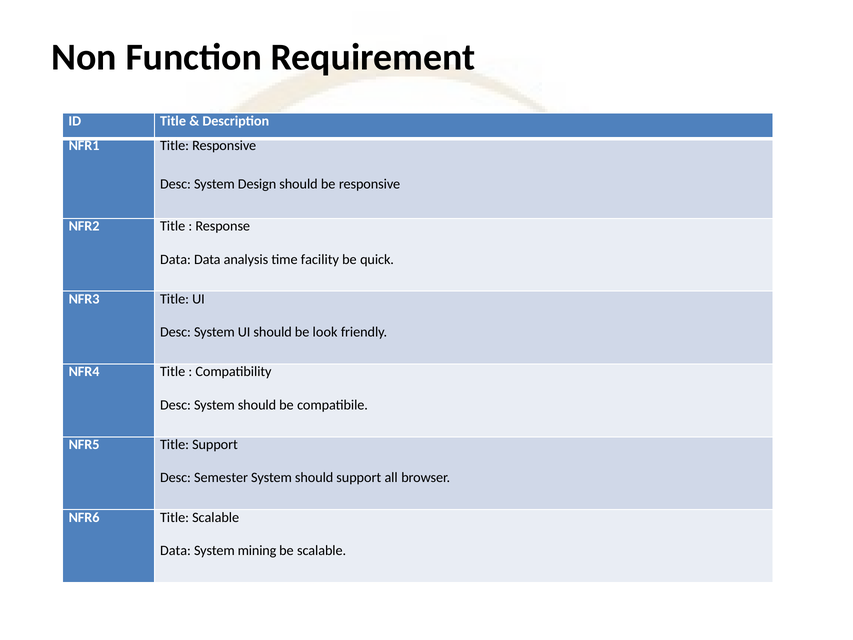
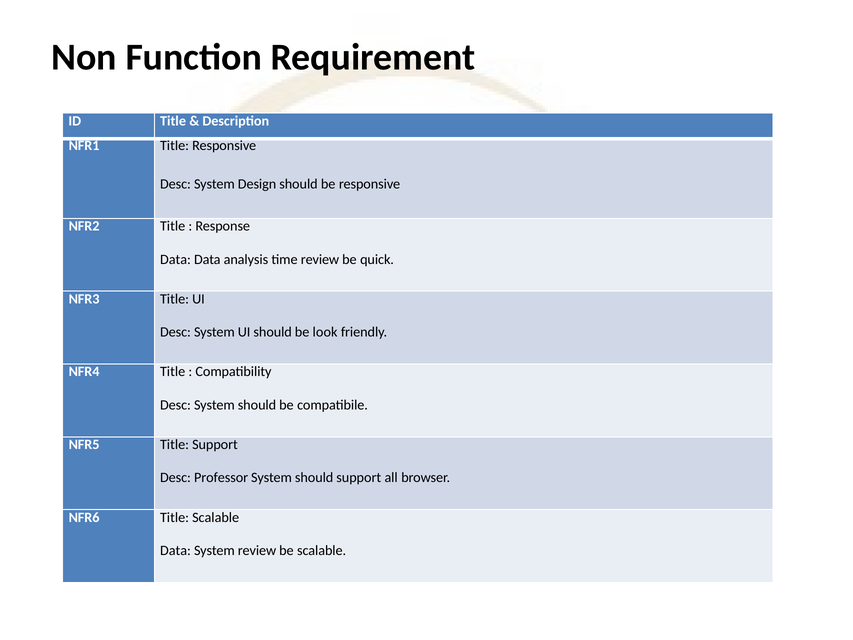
time facility: facility -> review
Semester: Semester -> Professor
System mining: mining -> review
